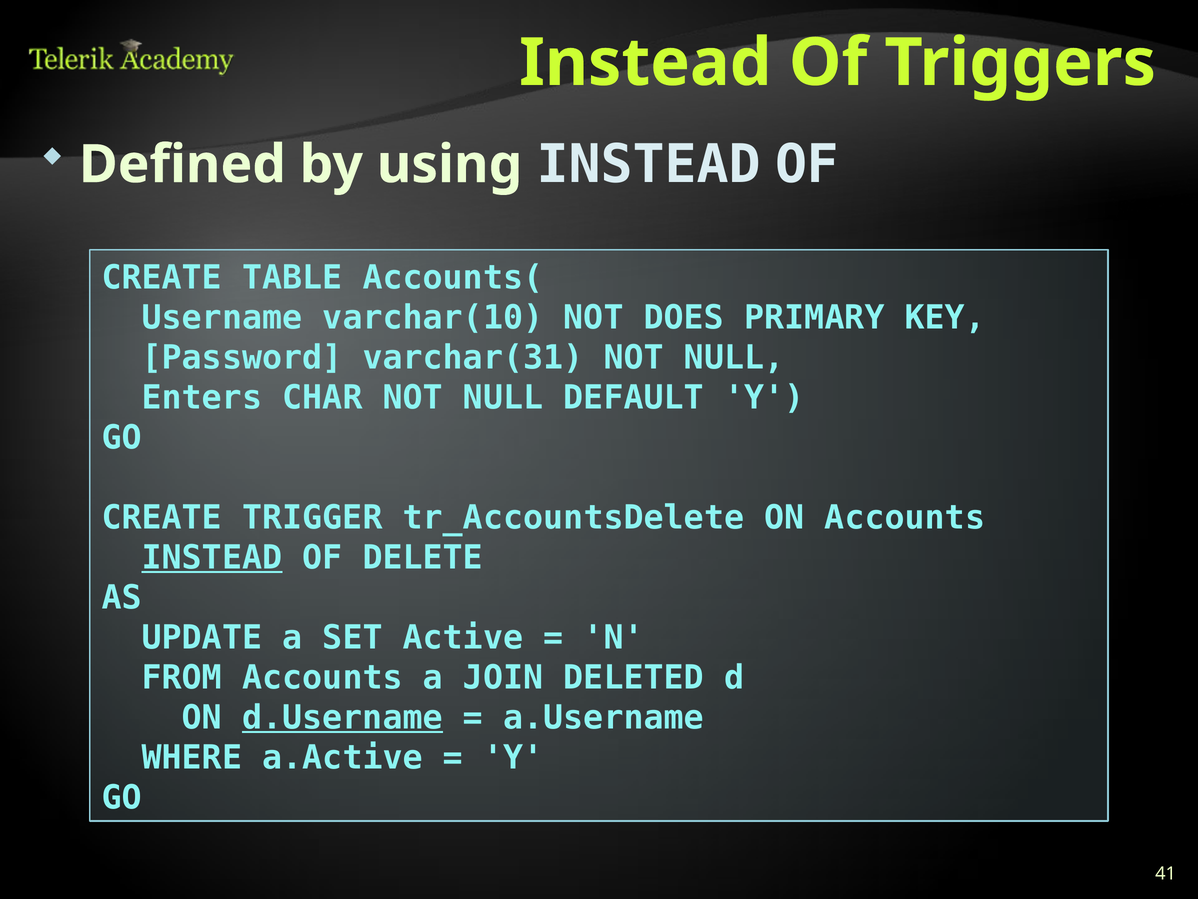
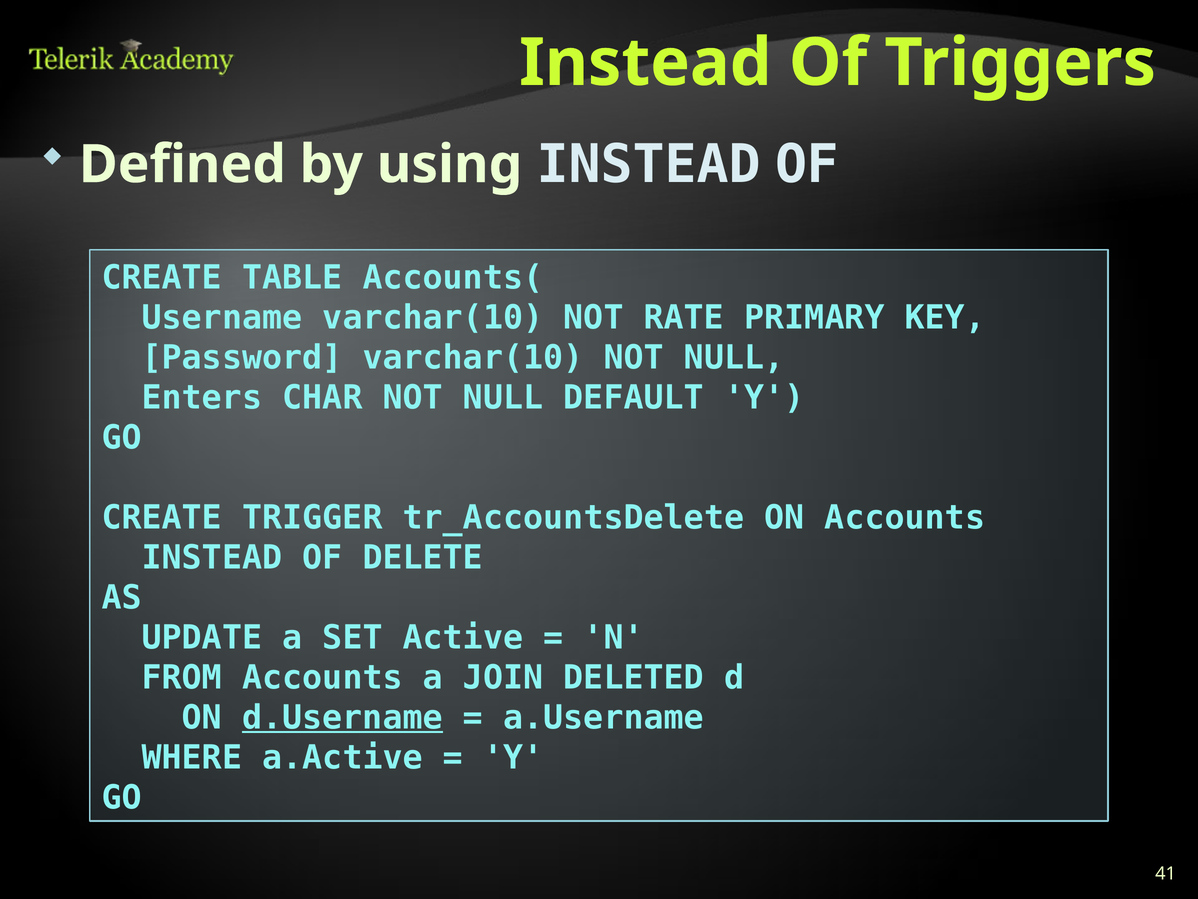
DOES: DOES -> RATE
Password varchar(31: varchar(31 -> varchar(10
INSTEAD at (212, 557) underline: present -> none
